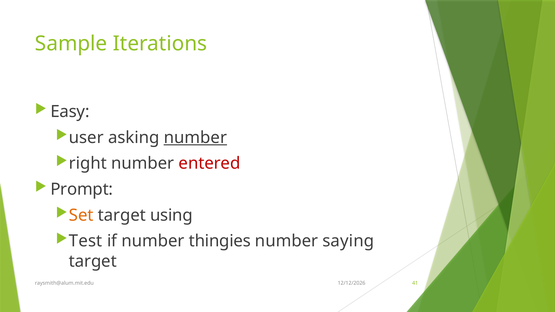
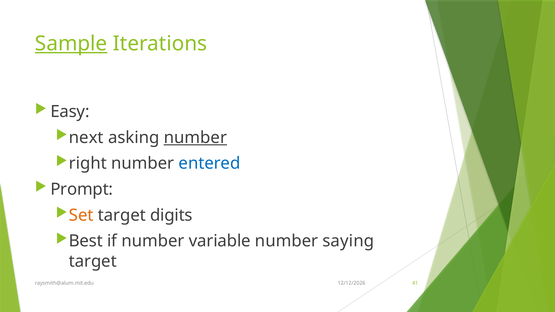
Sample underline: none -> present
user: user -> next
entered colour: red -> blue
using: using -> digits
Test: Test -> Best
thingies: thingies -> variable
